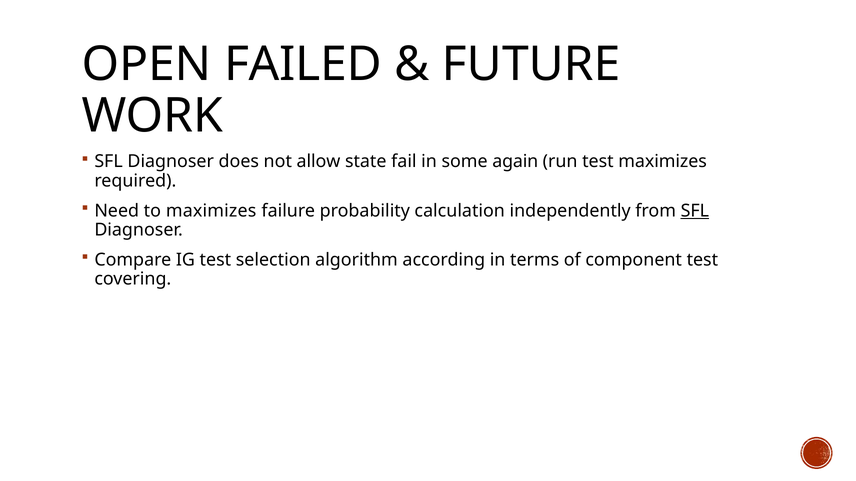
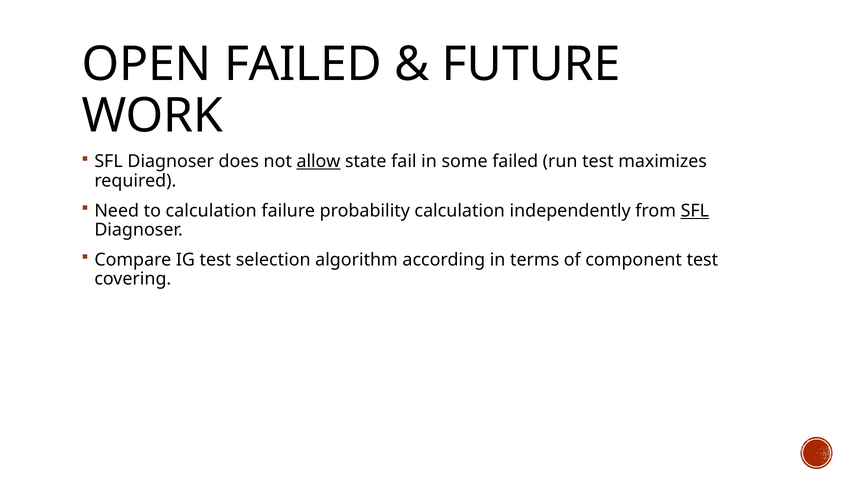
allow underline: none -> present
some again: again -> failed
to maximizes: maximizes -> calculation
